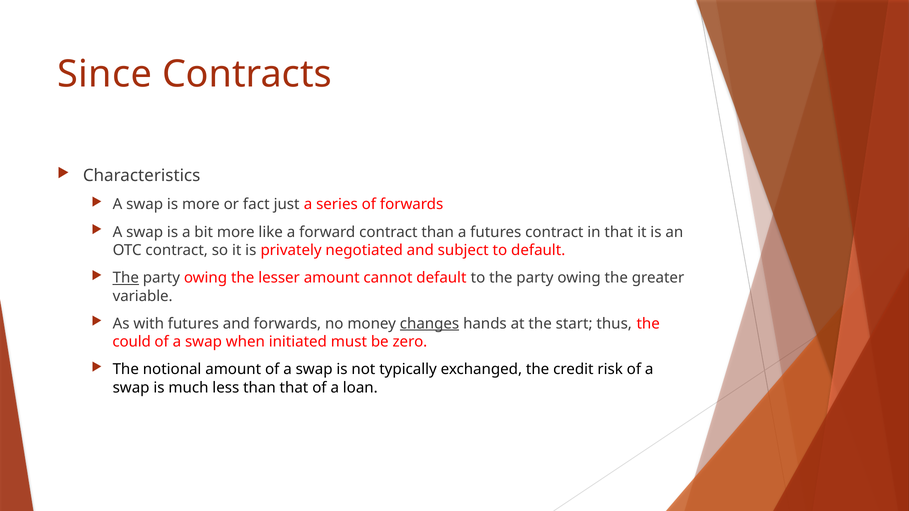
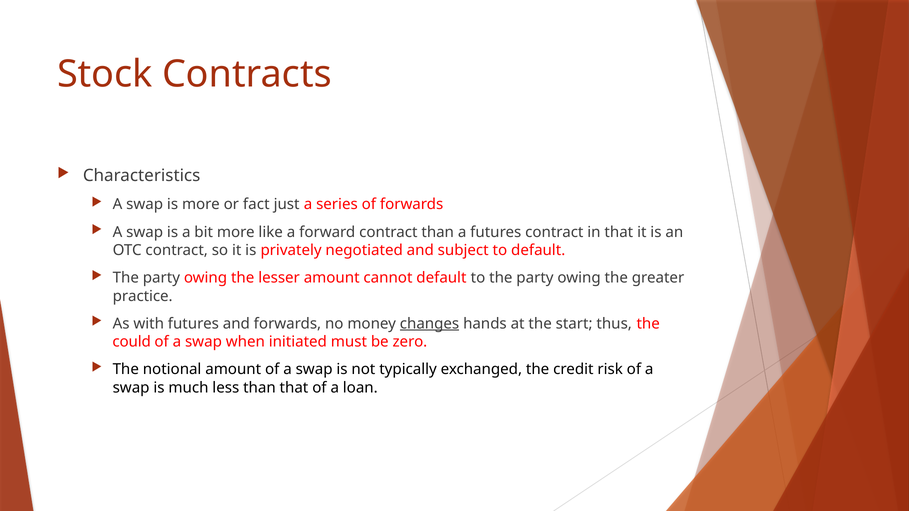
Since: Since -> Stock
The at (126, 278) underline: present -> none
variable: variable -> practice
